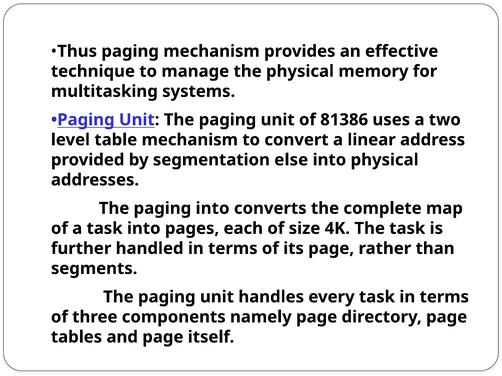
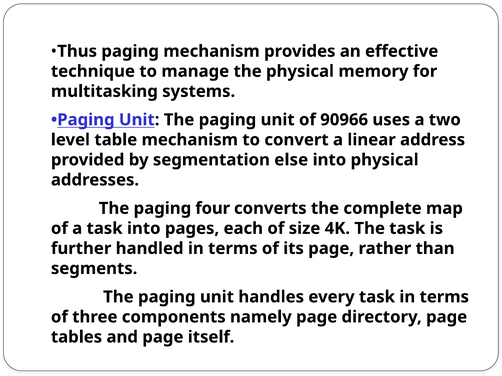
81386: 81386 -> 90966
paging into: into -> four
